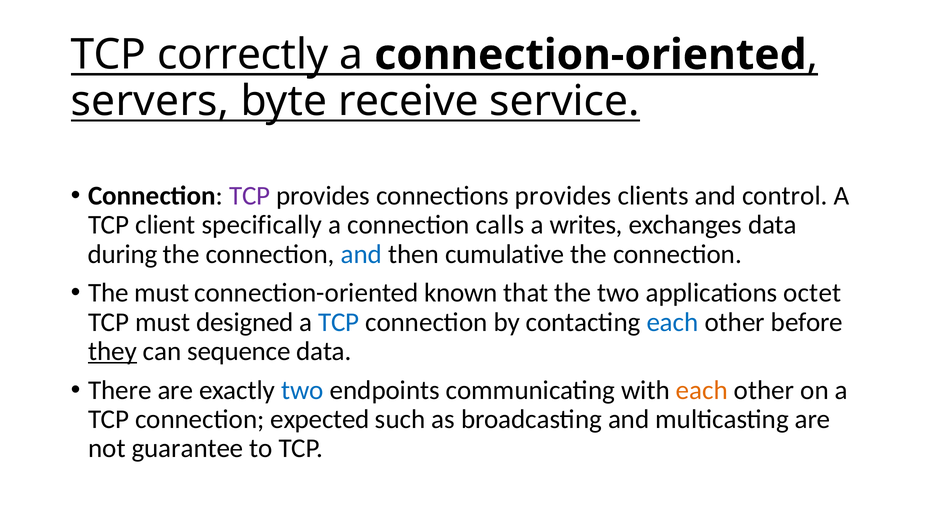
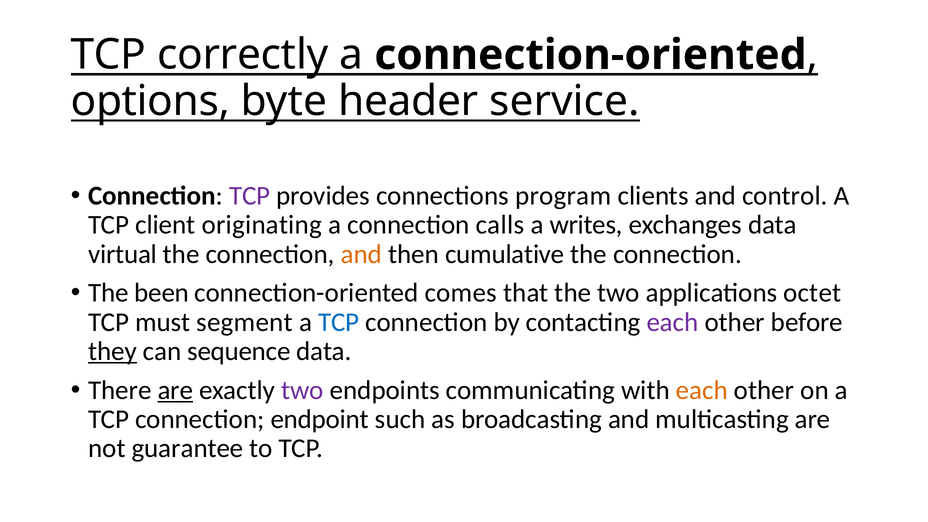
servers: servers -> options
receive: receive -> header
connections provides: provides -> program
specifically: specifically -> originating
during: during -> virtual
and at (361, 254) colour: blue -> orange
The must: must -> been
known: known -> comes
designed: designed -> segment
each at (673, 322) colour: blue -> purple
are at (175, 390) underline: none -> present
two at (302, 390) colour: blue -> purple
expected: expected -> endpoint
